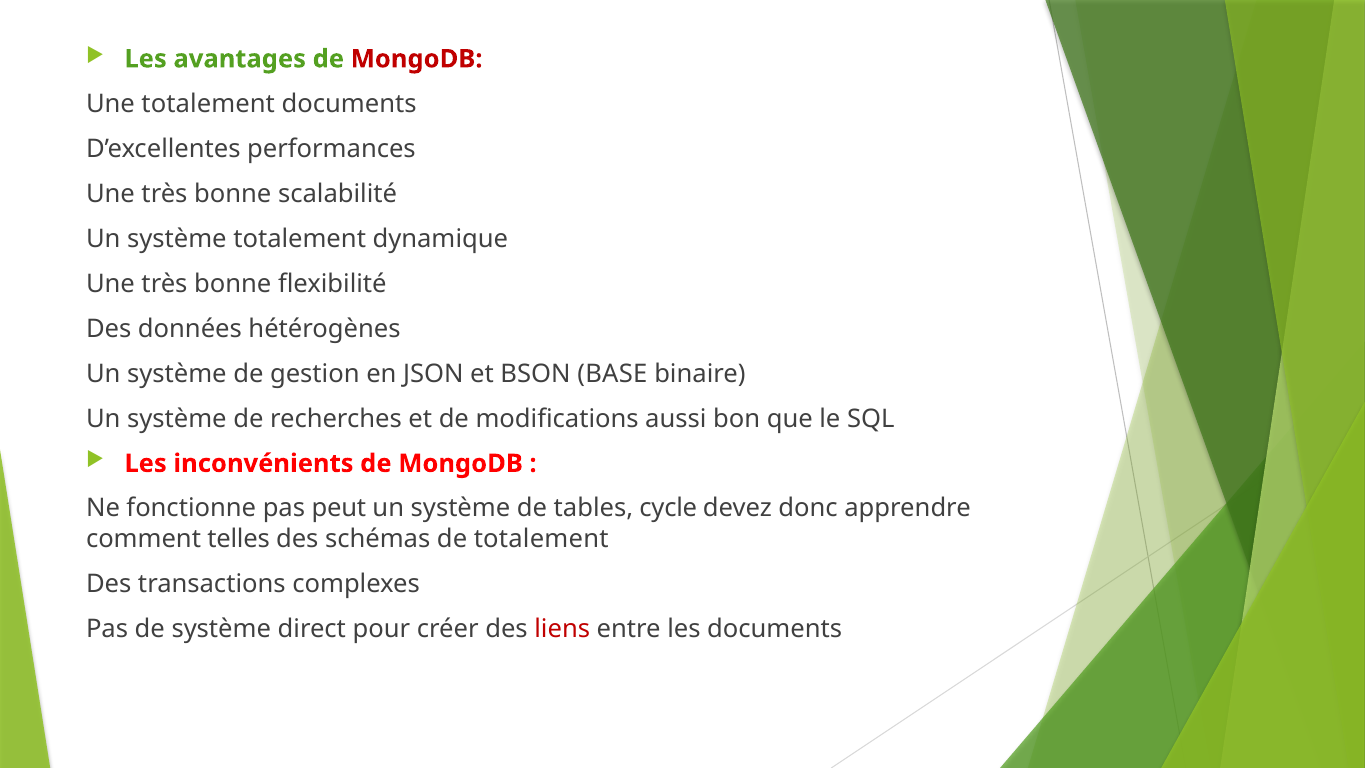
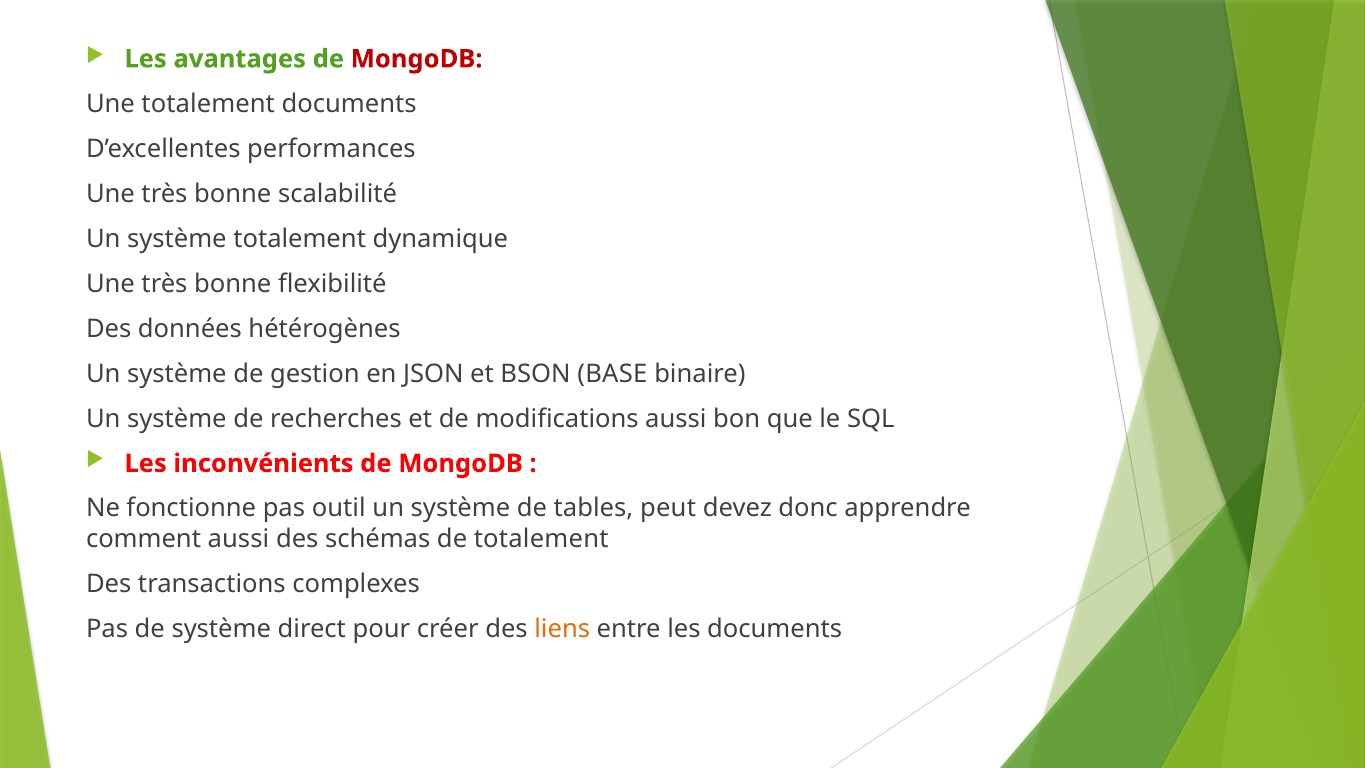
peut: peut -> outil
cycle: cycle -> peut
comment telles: telles -> aussi
liens colour: red -> orange
